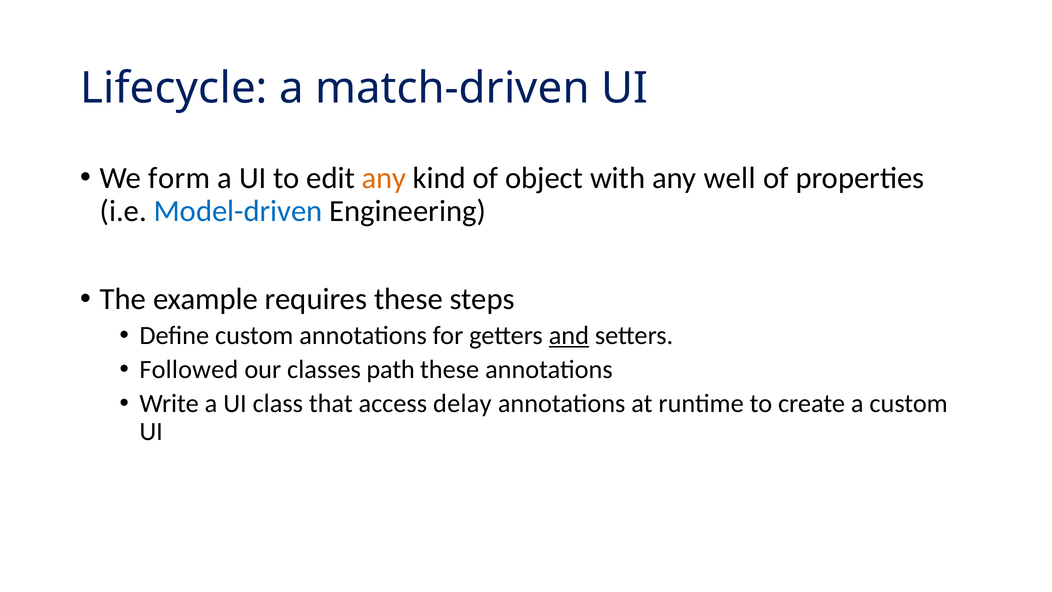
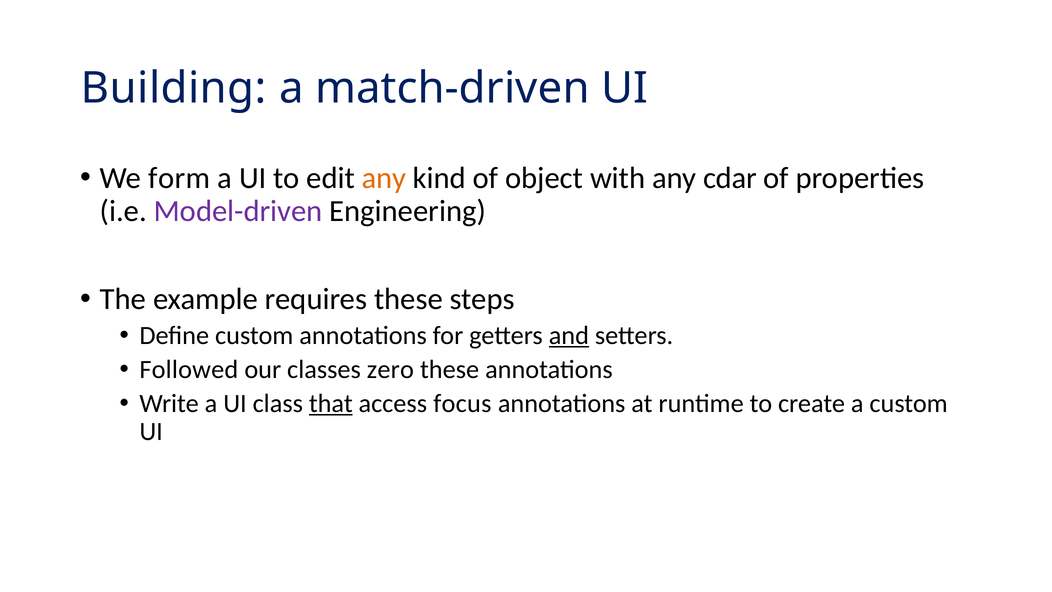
Lifecycle: Lifecycle -> Building
well: well -> cdar
Model-driven colour: blue -> purple
path: path -> zero
that underline: none -> present
delay: delay -> focus
